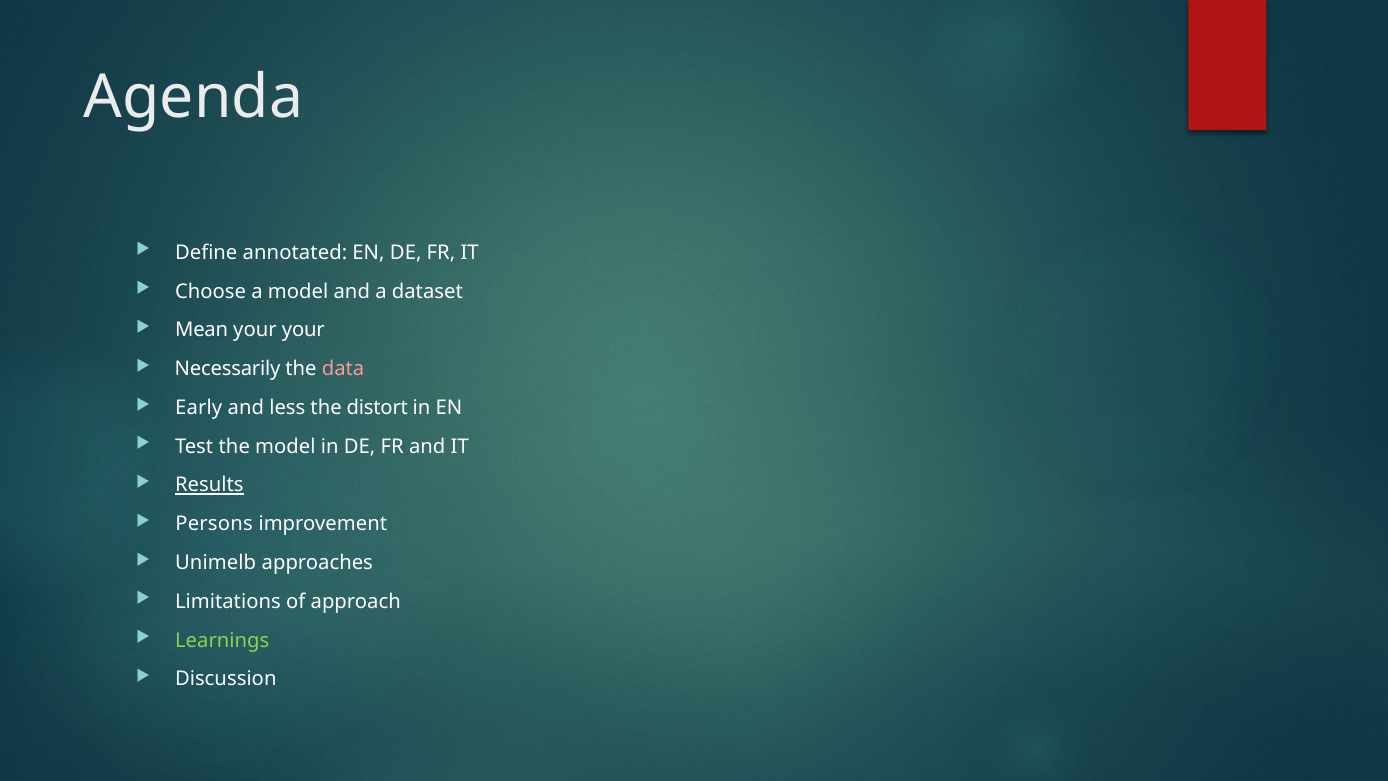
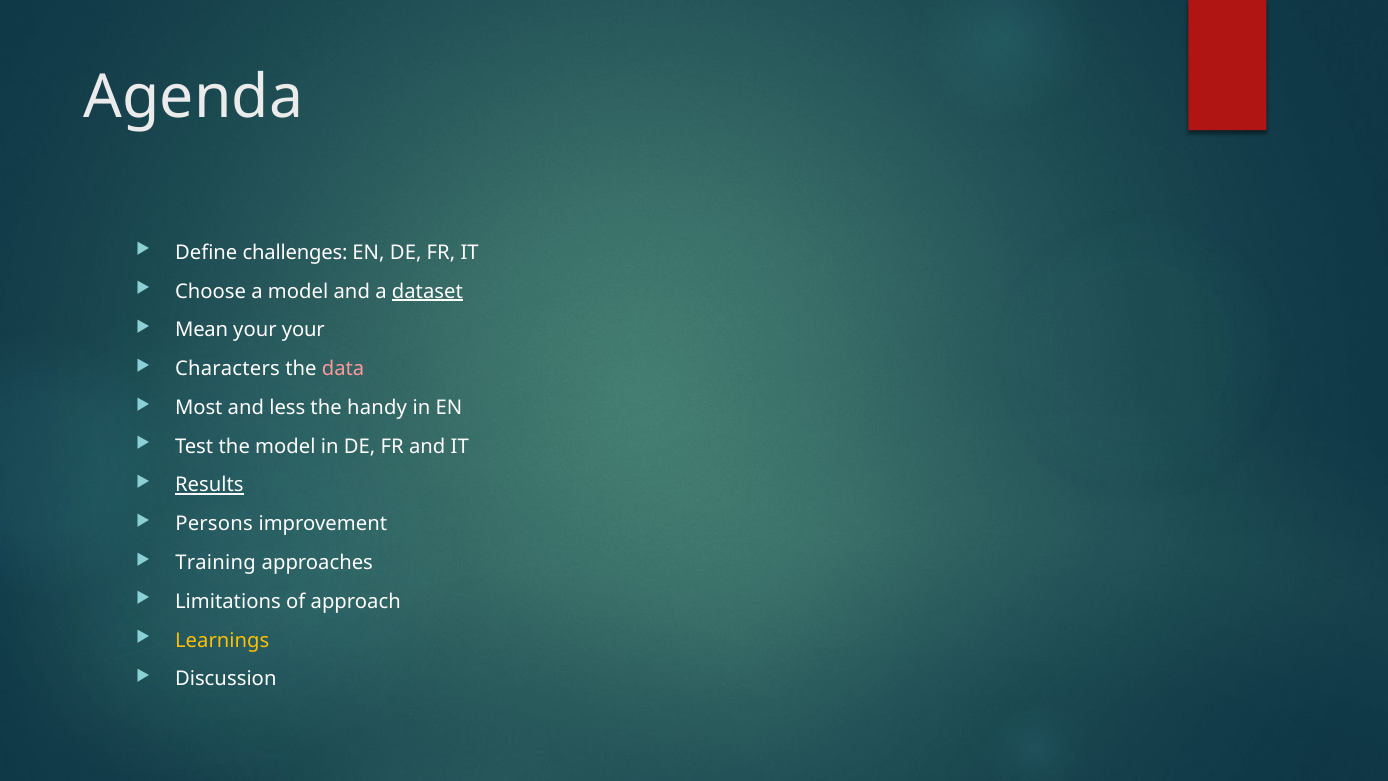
annotated: annotated -> challenges
dataset underline: none -> present
Necessarily: Necessarily -> Characters
Early: Early -> Most
distort: distort -> handy
Unimelb: Unimelb -> Training
Learnings colour: light green -> yellow
